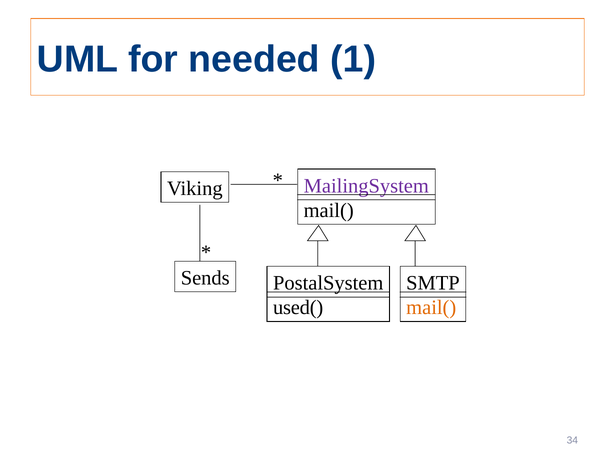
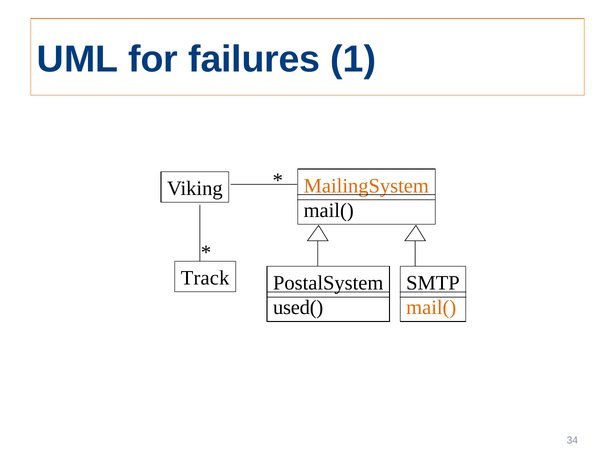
needed: needed -> failures
MailingSystem colour: purple -> orange
Sends: Sends -> Track
